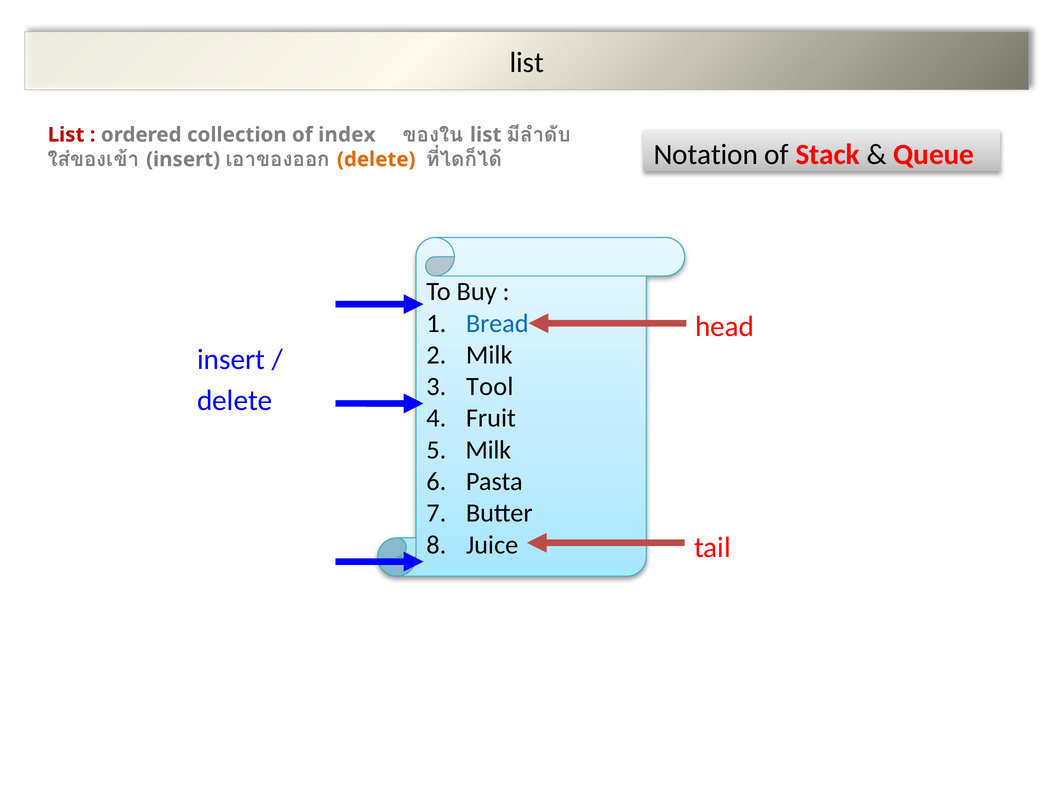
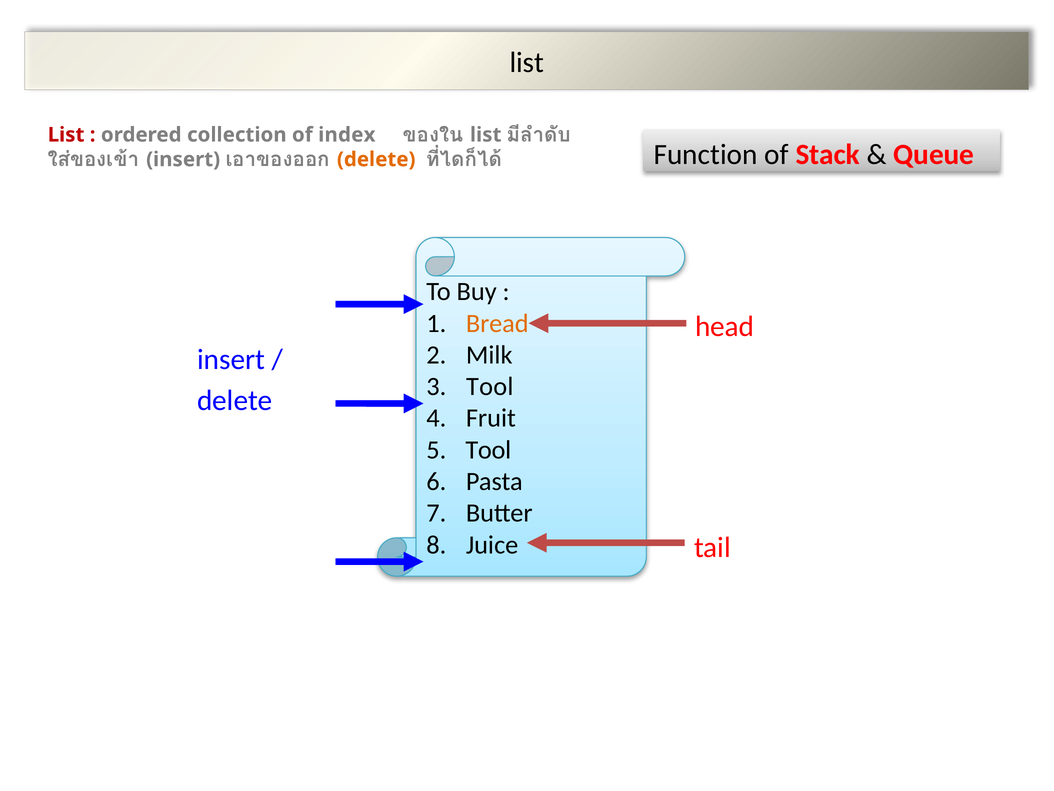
Notation: Notation -> Function
Bread colour: blue -> orange
Milk at (488, 450): Milk -> Tool
